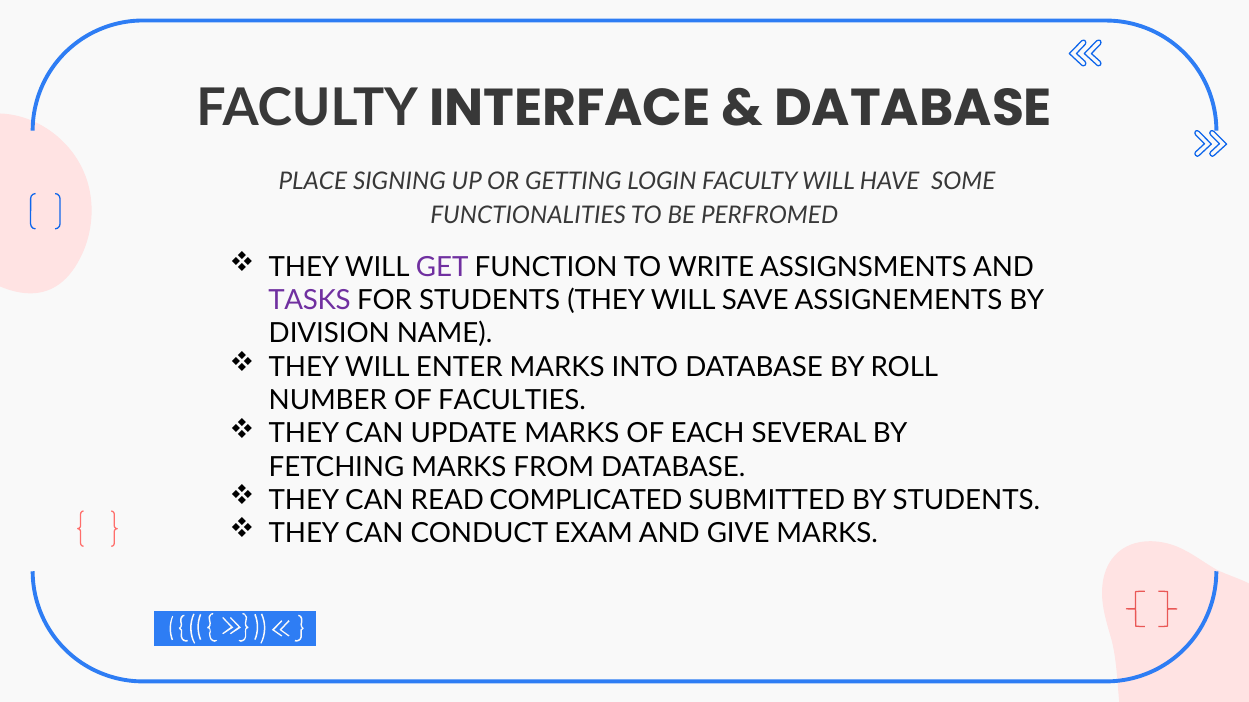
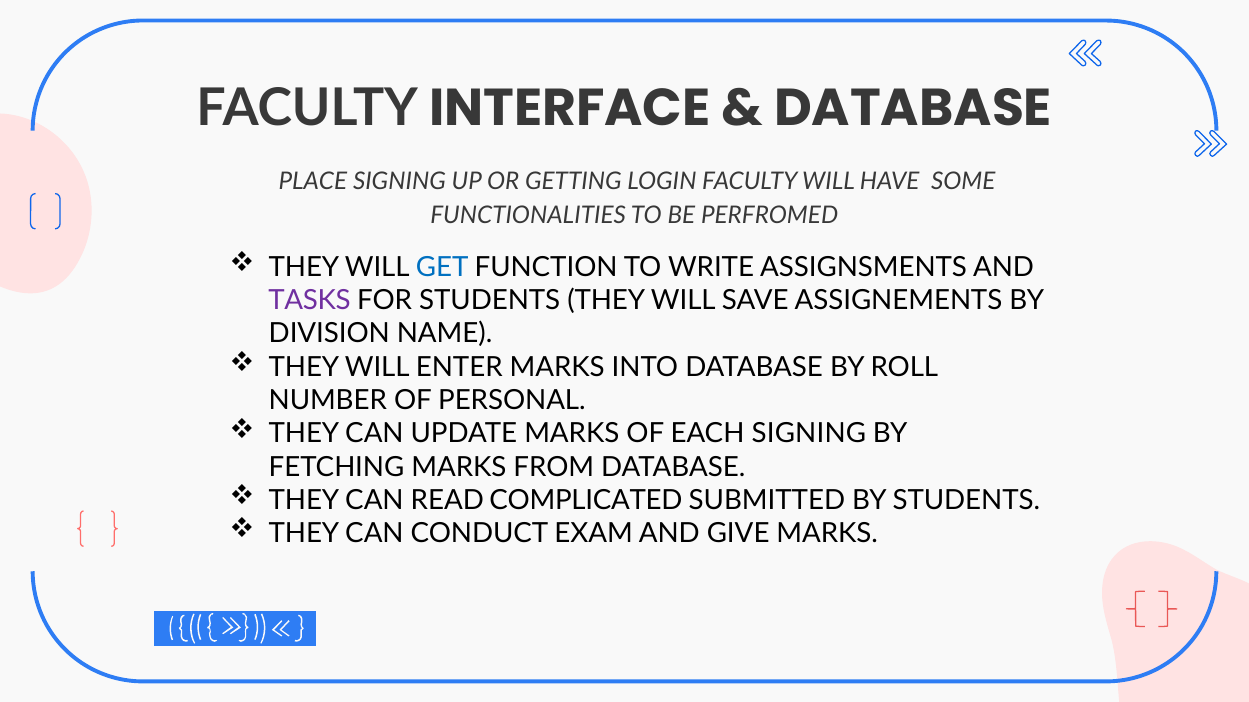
GET colour: purple -> blue
FACULTIES: FACULTIES -> PERSONAL
EACH SEVERAL: SEVERAL -> SIGNING
